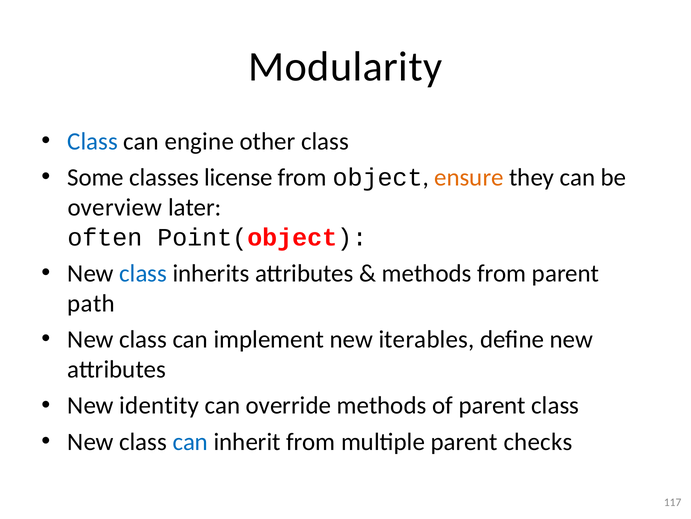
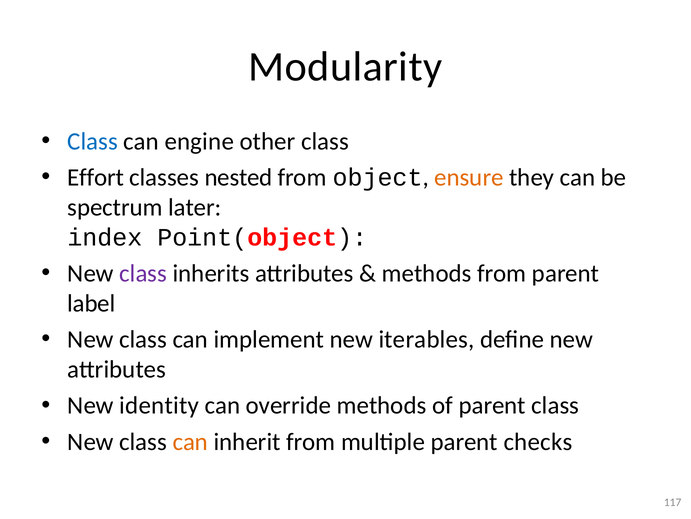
Some: Some -> Effort
license: license -> nested
overview: overview -> spectrum
often: often -> index
class at (143, 273) colour: blue -> purple
path: path -> label
can at (190, 441) colour: blue -> orange
